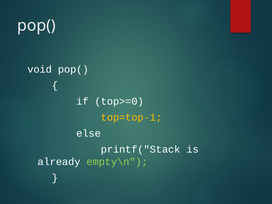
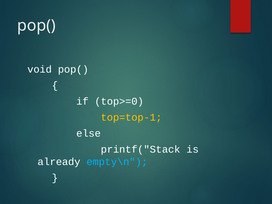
empty\n colour: light green -> light blue
